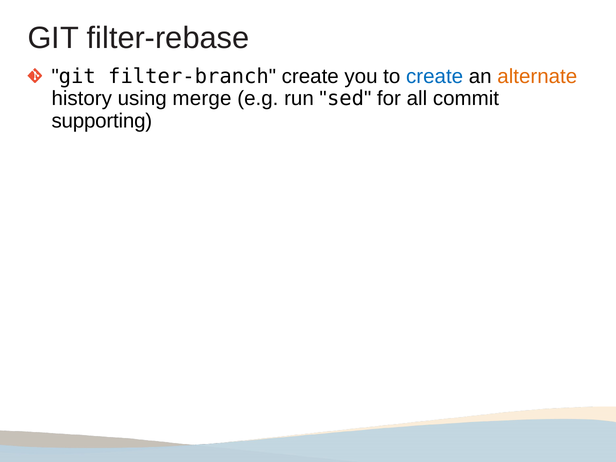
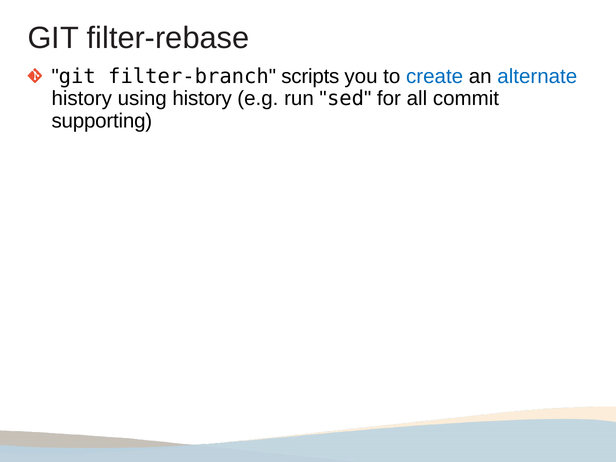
filter-branch create: create -> scripts
alternate colour: orange -> blue
using merge: merge -> history
